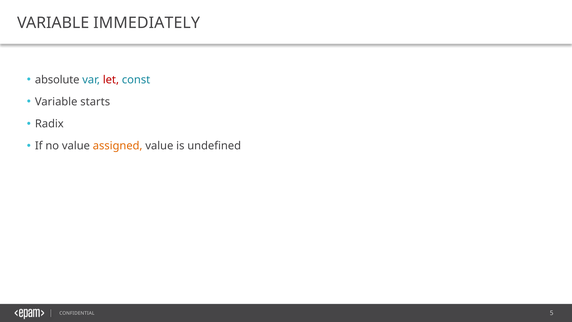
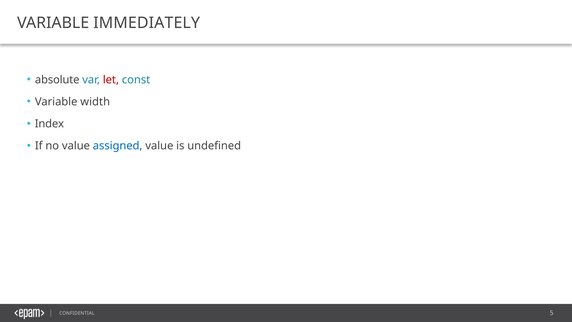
starts: starts -> width
Radix: Radix -> Index
assigned colour: orange -> blue
